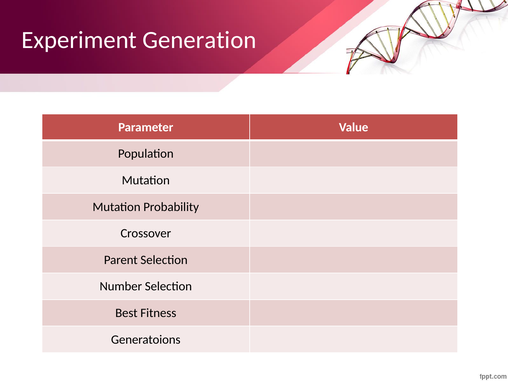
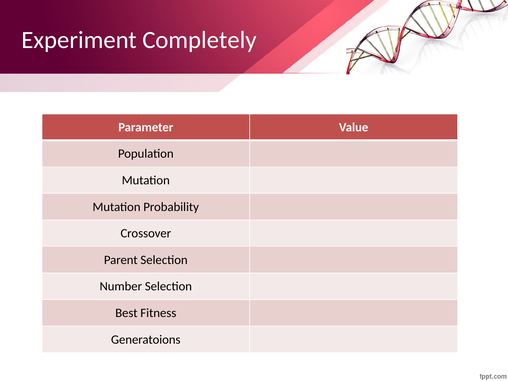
Generation: Generation -> Completely
